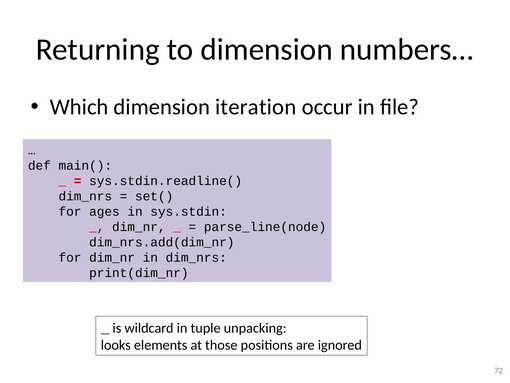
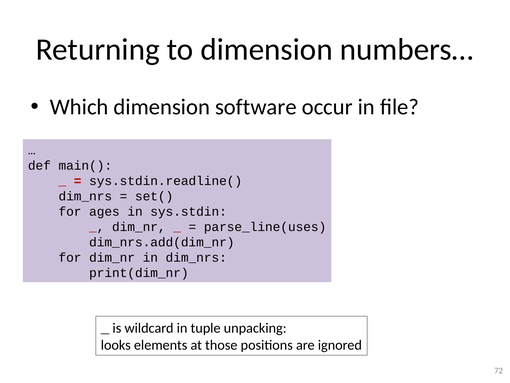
iteration: iteration -> software
parse_line(node: parse_line(node -> parse_line(uses
